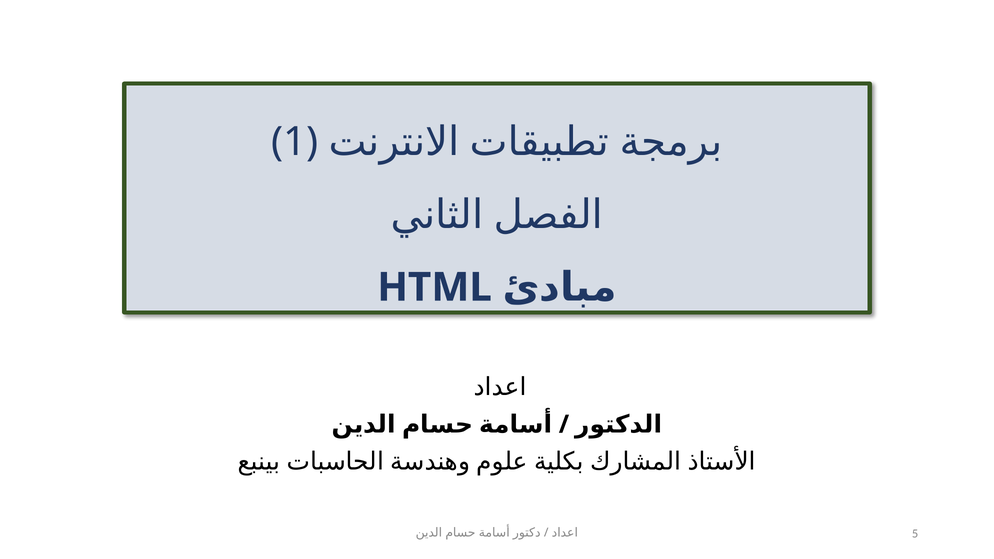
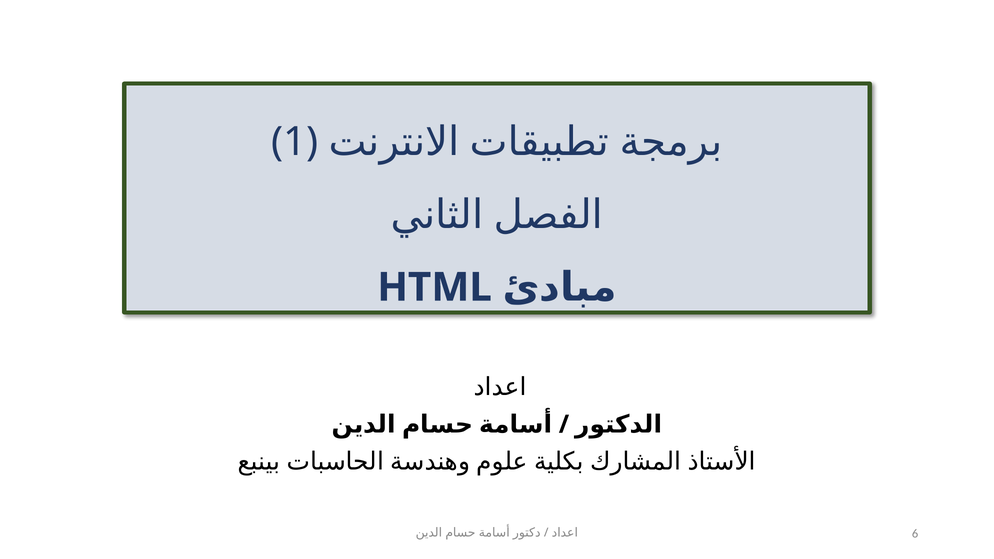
5: 5 -> 6
